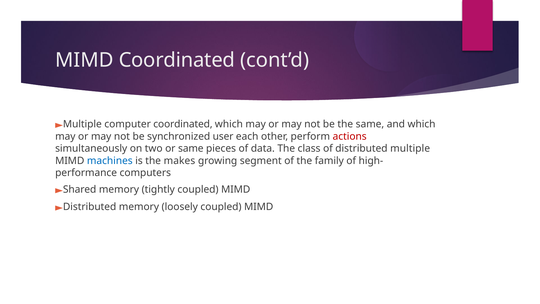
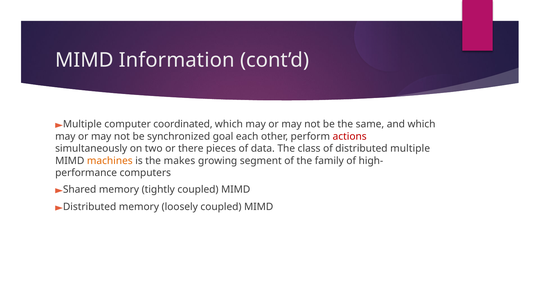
MIMD Coordinated: Coordinated -> Information
user: user -> goal
or same: same -> there
machines colour: blue -> orange
